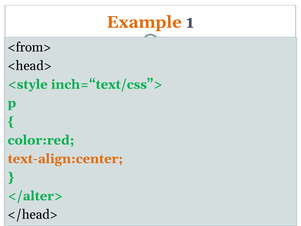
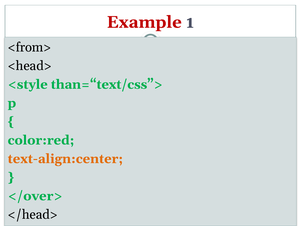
Example colour: orange -> red
inch=“text/css”>: inch=“text/css”> -> than=“text/css”>
</alter>: </alter> -> </over>
